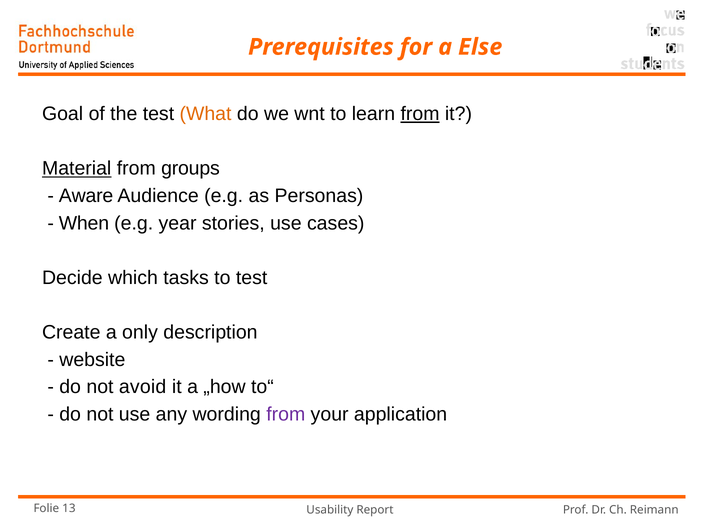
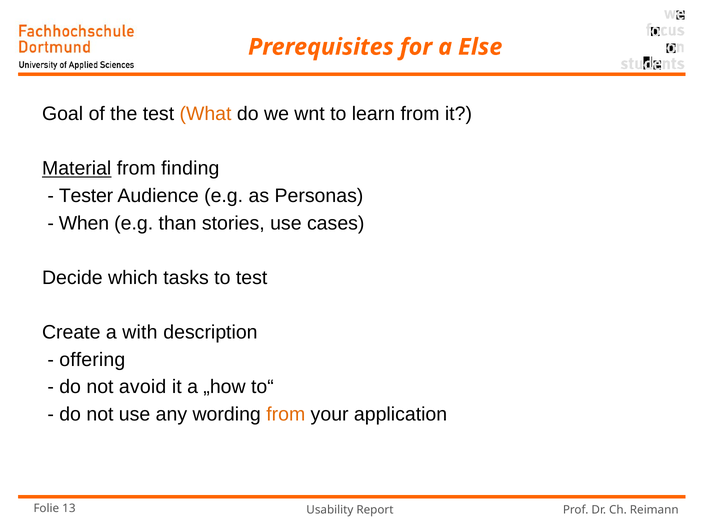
from at (420, 114) underline: present -> none
groups: groups -> finding
Aware: Aware -> Tester
year: year -> than
only: only -> with
website: website -> offering
from at (286, 414) colour: purple -> orange
